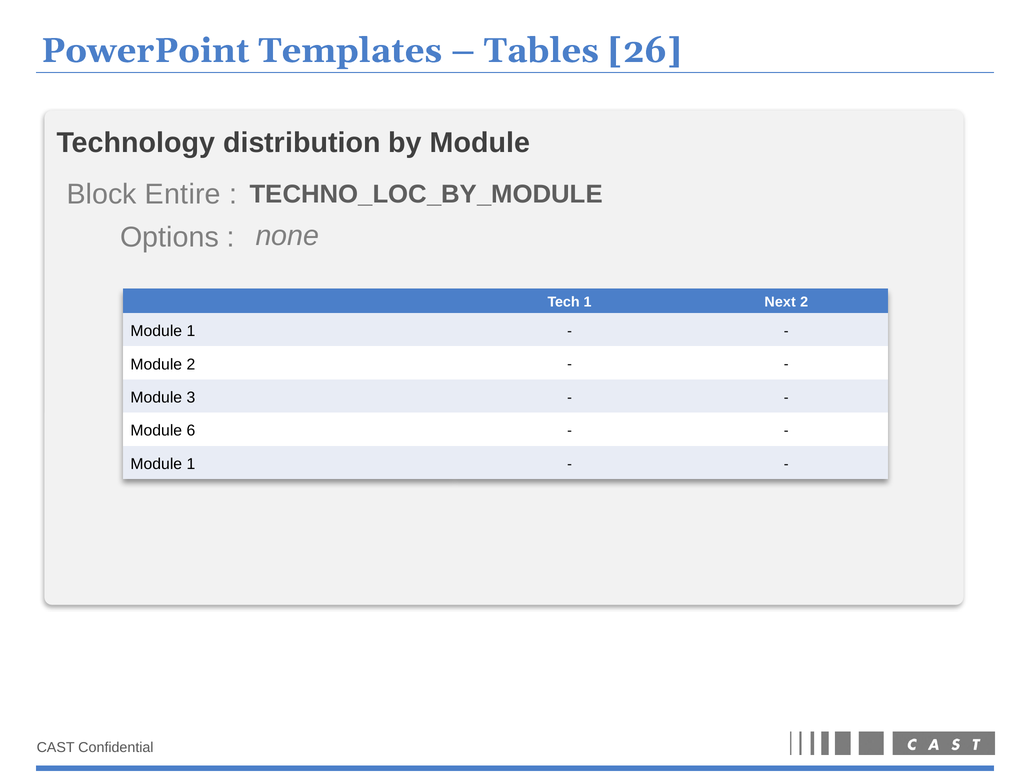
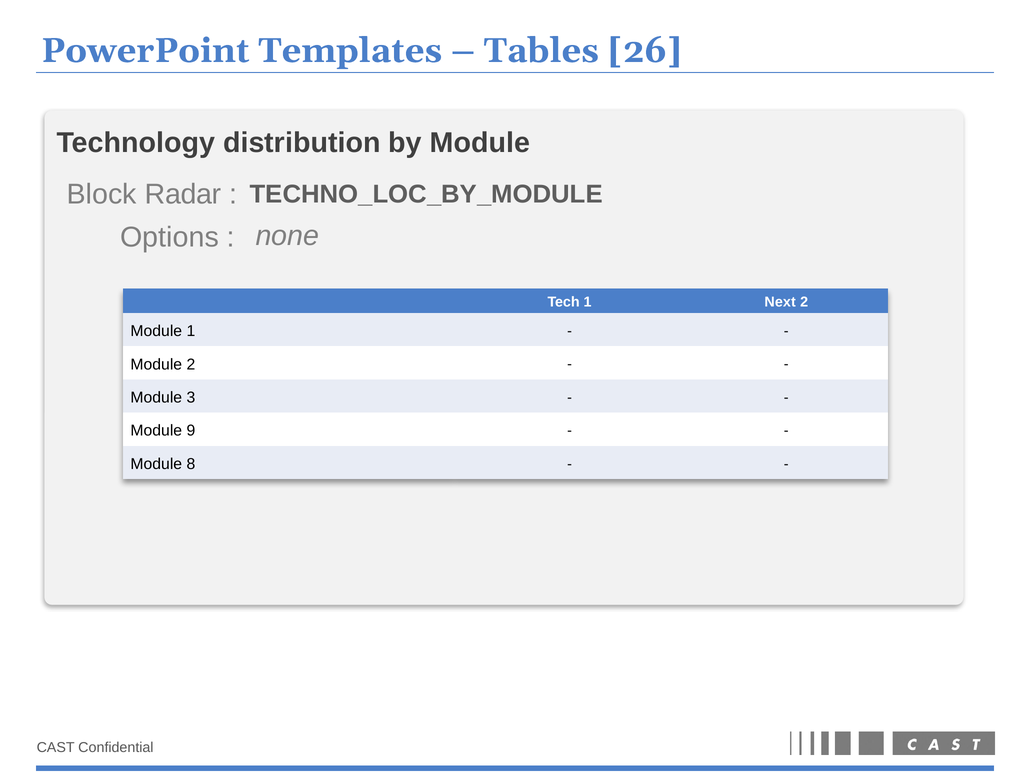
Entire: Entire -> Radar
6: 6 -> 9
1 at (191, 464): 1 -> 8
